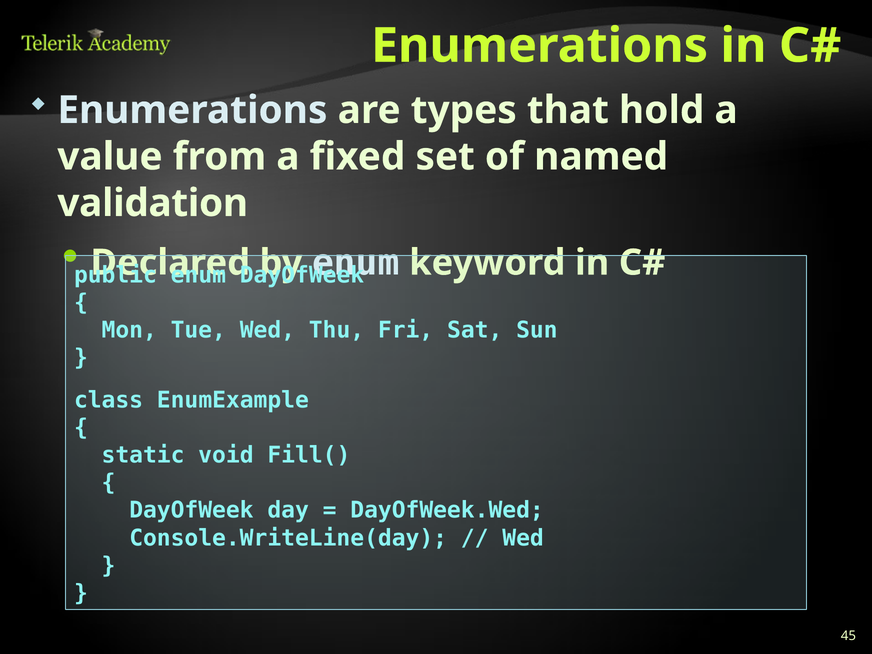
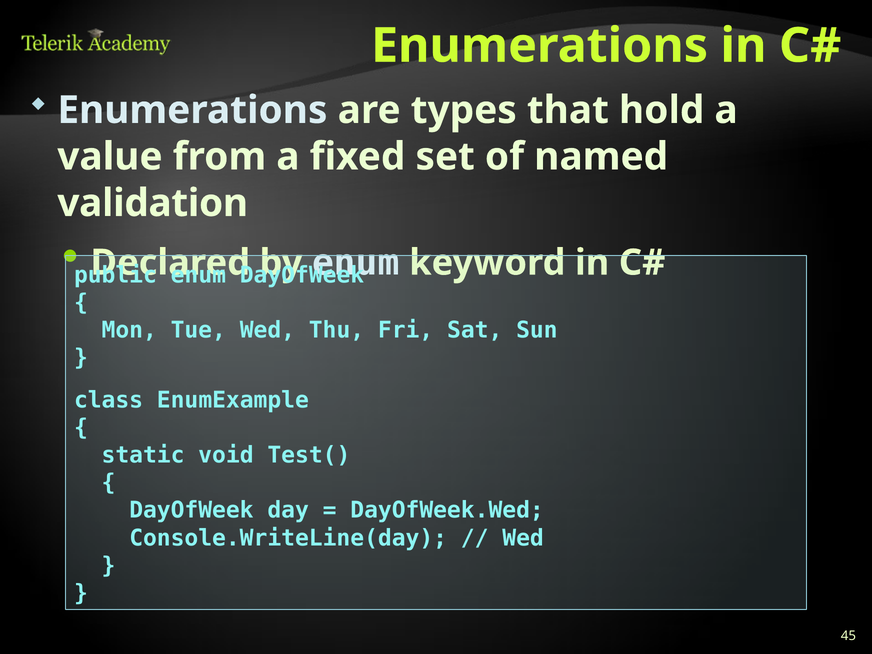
Fill(: Fill( -> Test(
